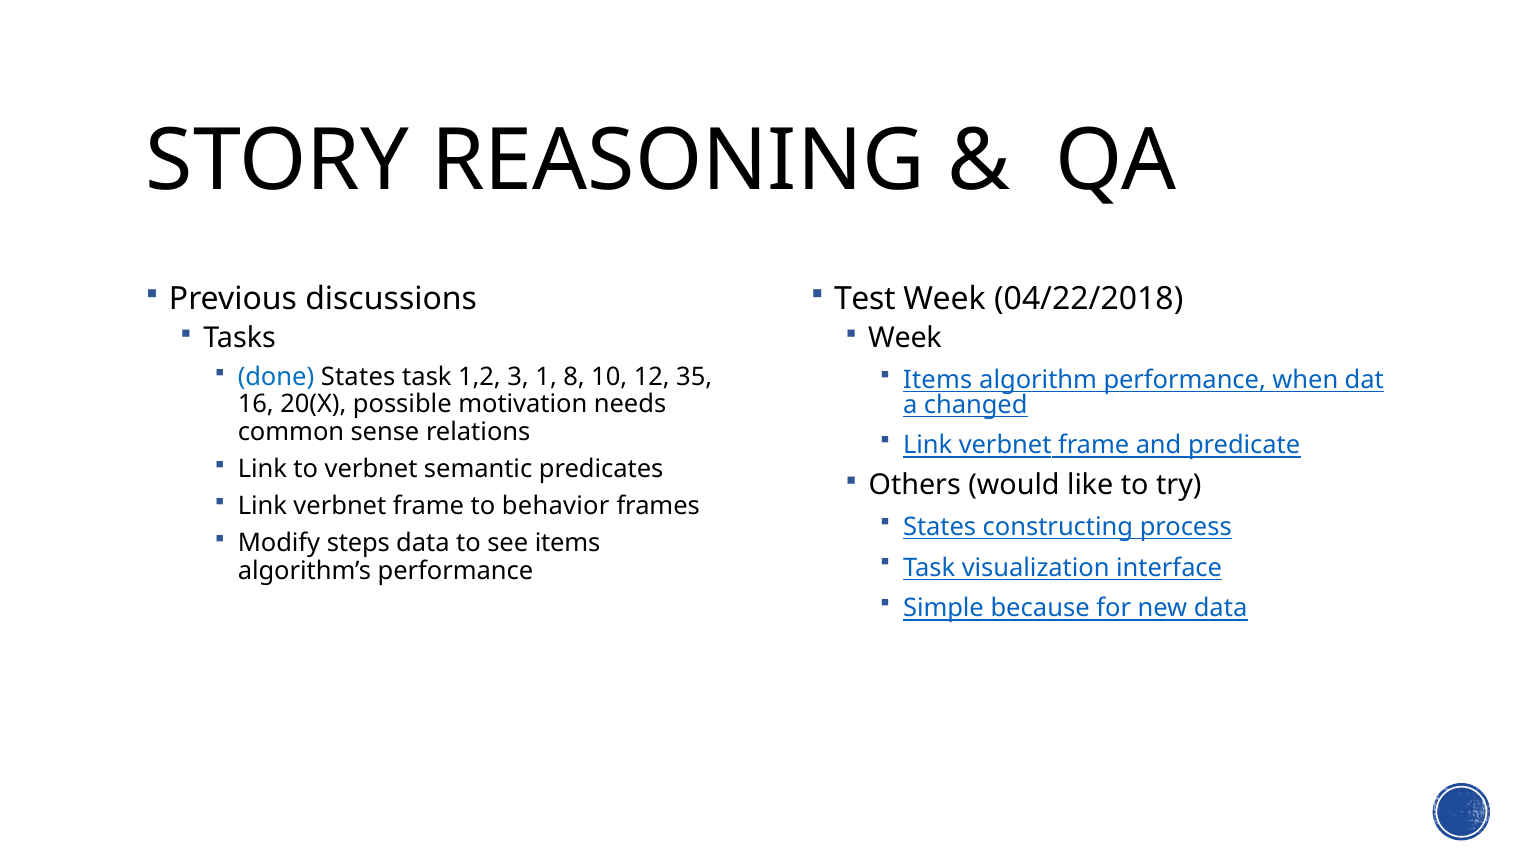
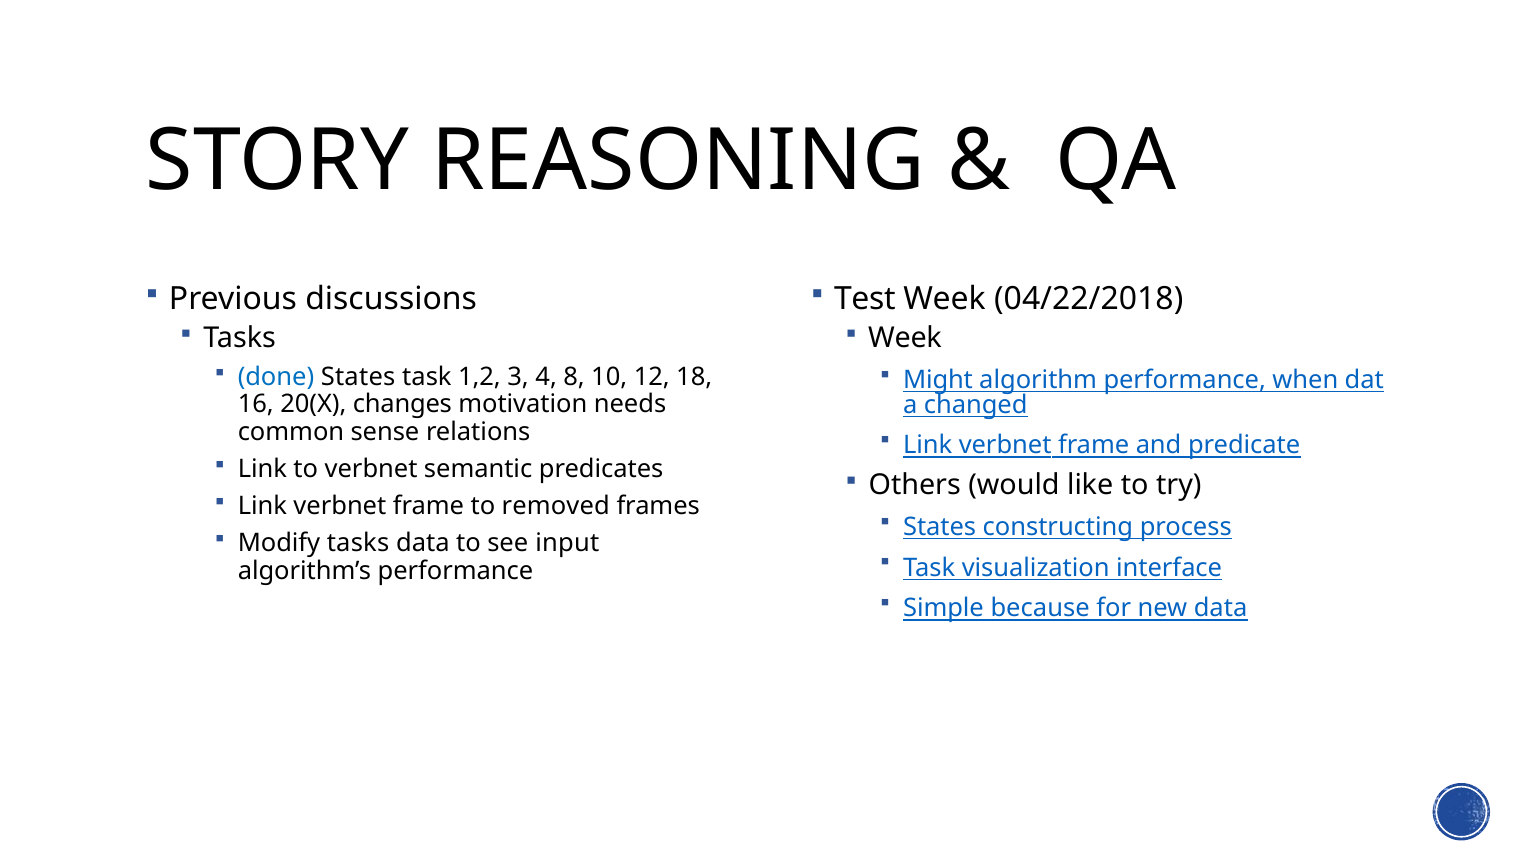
1: 1 -> 4
35: 35 -> 18
Items at (938, 380): Items -> Might
possible: possible -> changes
behavior: behavior -> removed
Modify steps: steps -> tasks
see items: items -> input
